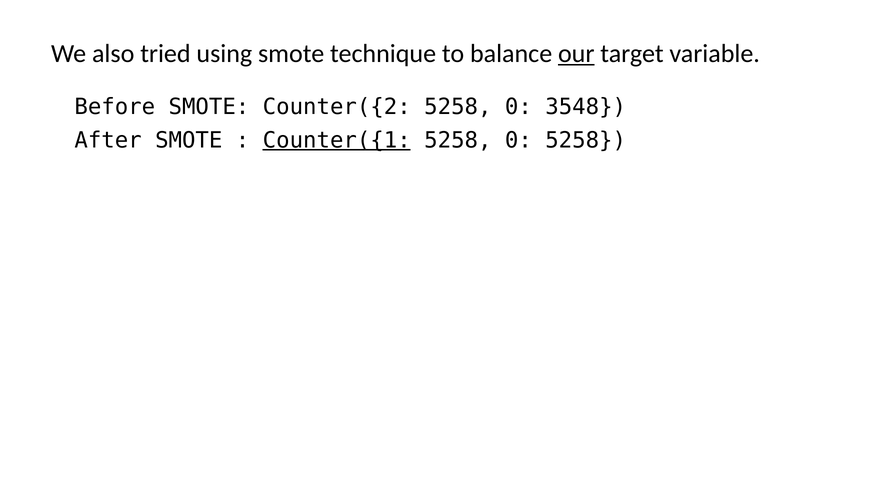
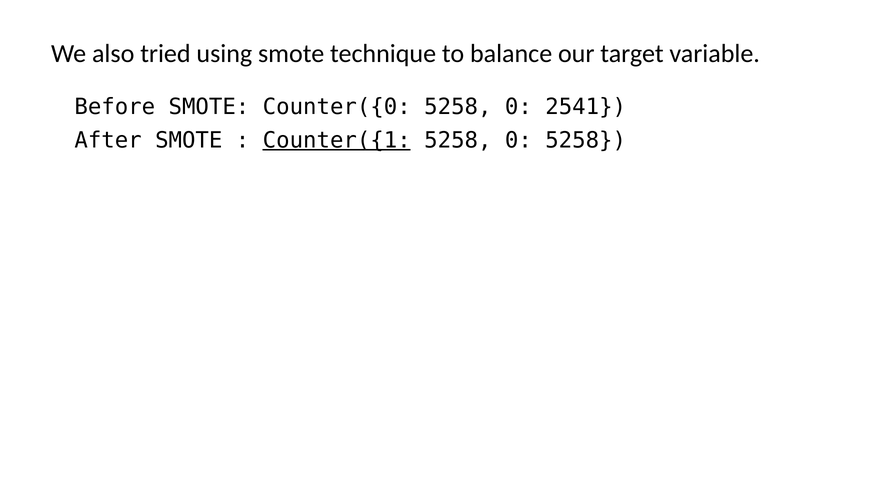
our underline: present -> none
Counter({2: Counter({2 -> Counter({0
3548: 3548 -> 2541
